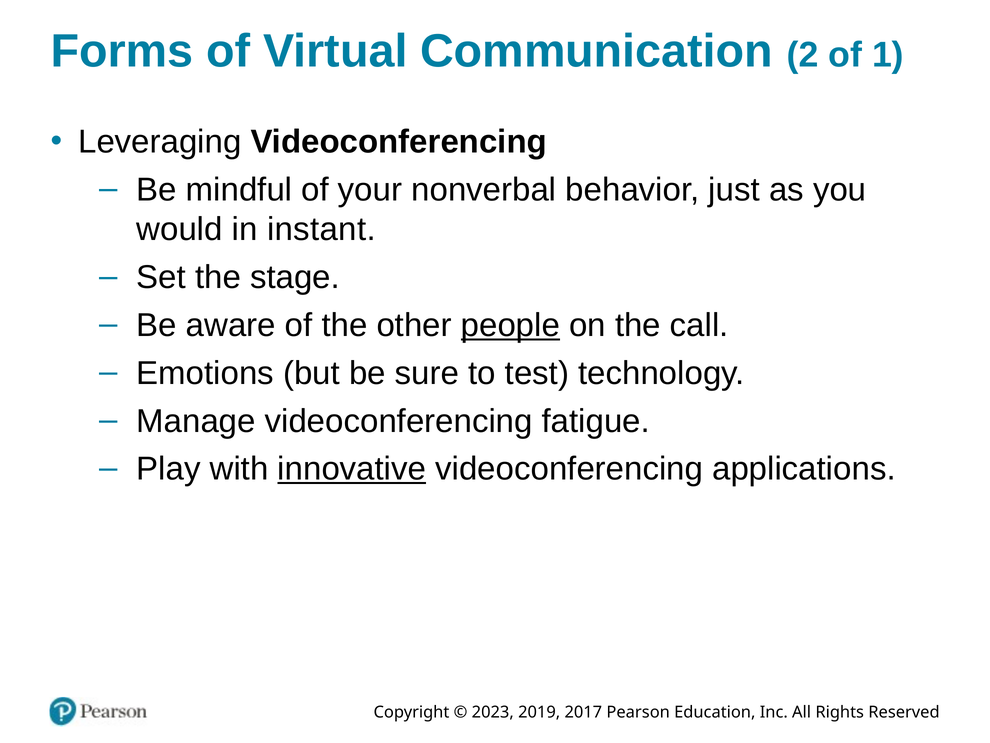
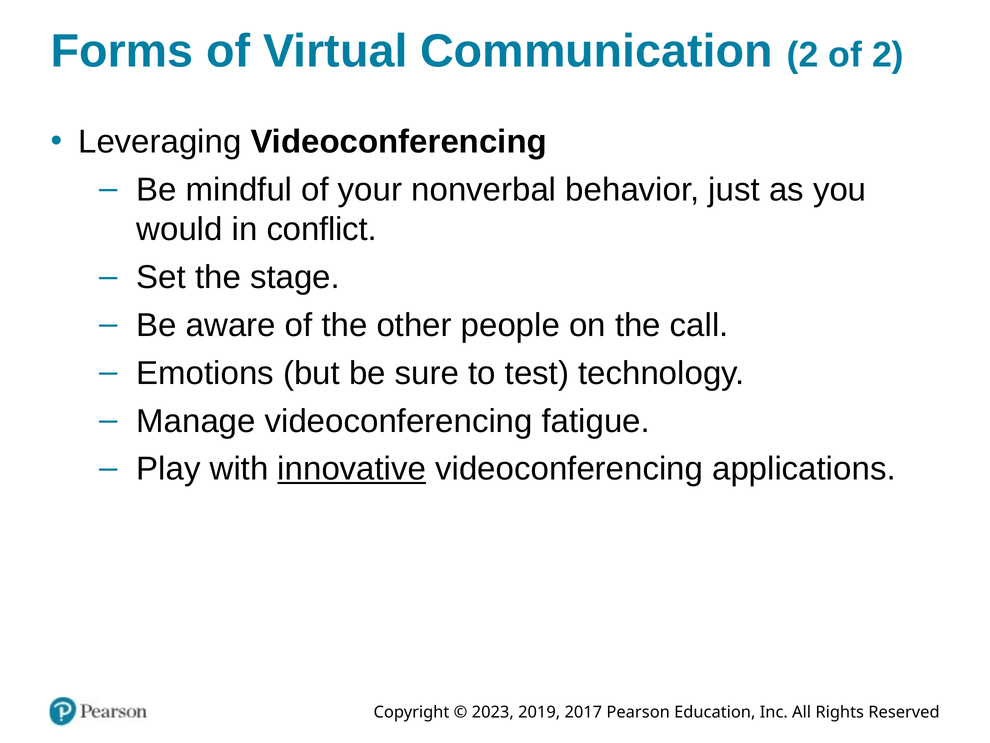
of 1: 1 -> 2
instant: instant -> conflict
people underline: present -> none
